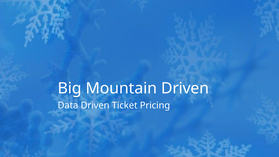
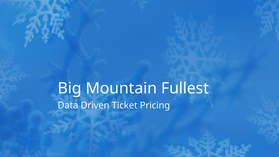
Mountain Driven: Driven -> Fullest
